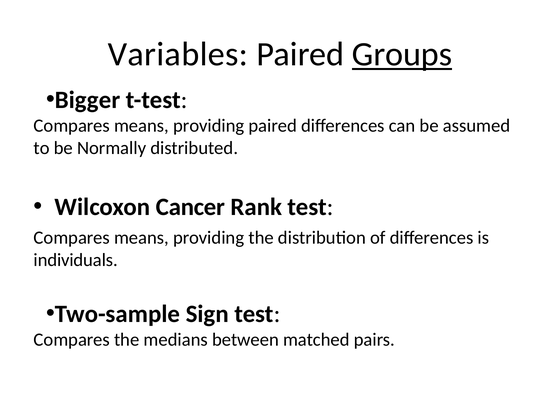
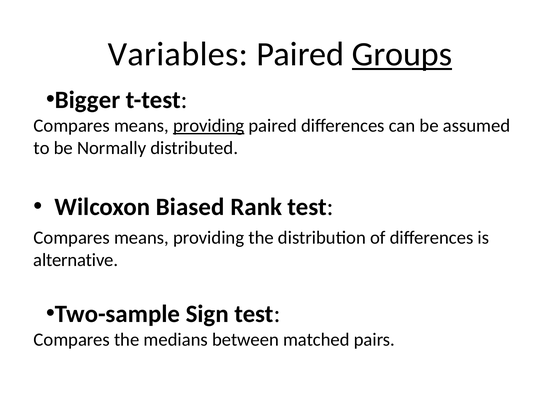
providing at (209, 126) underline: none -> present
Cancer: Cancer -> Biased
individuals: individuals -> alternative
